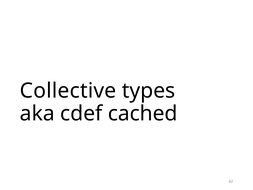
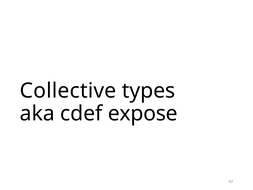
cached: cached -> expose
